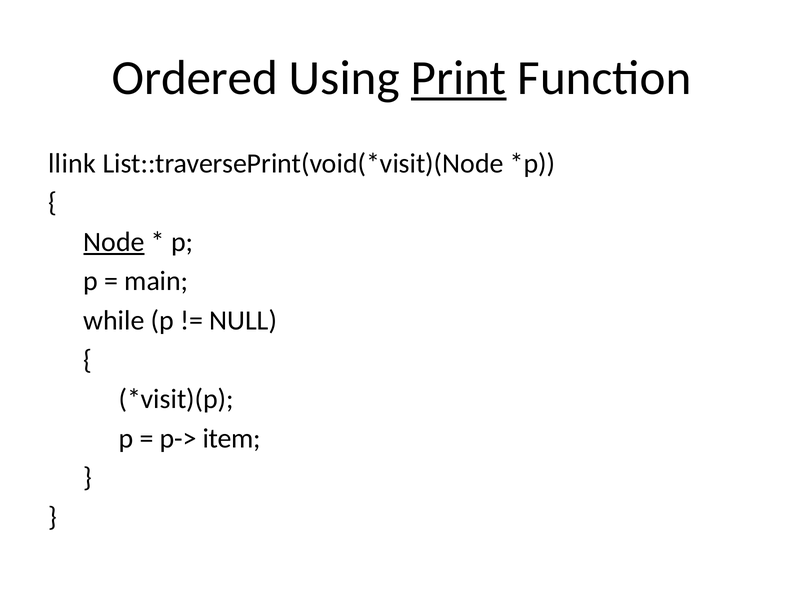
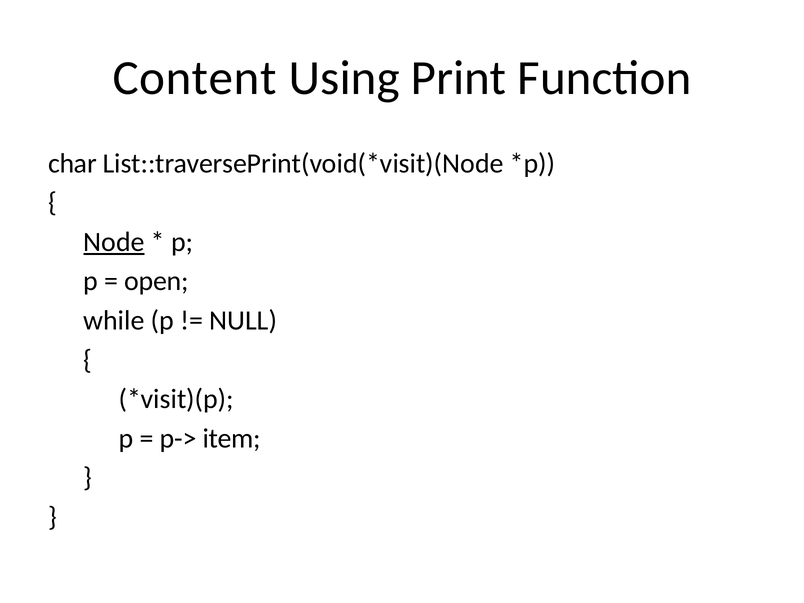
Ordered: Ordered -> Content
Print underline: present -> none
llink: llink -> char
main: main -> open
